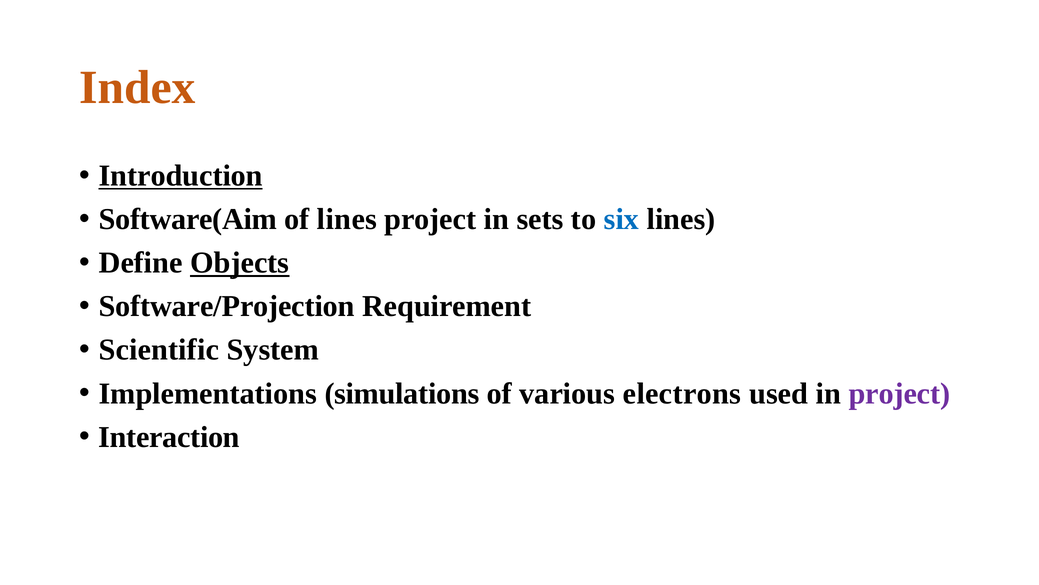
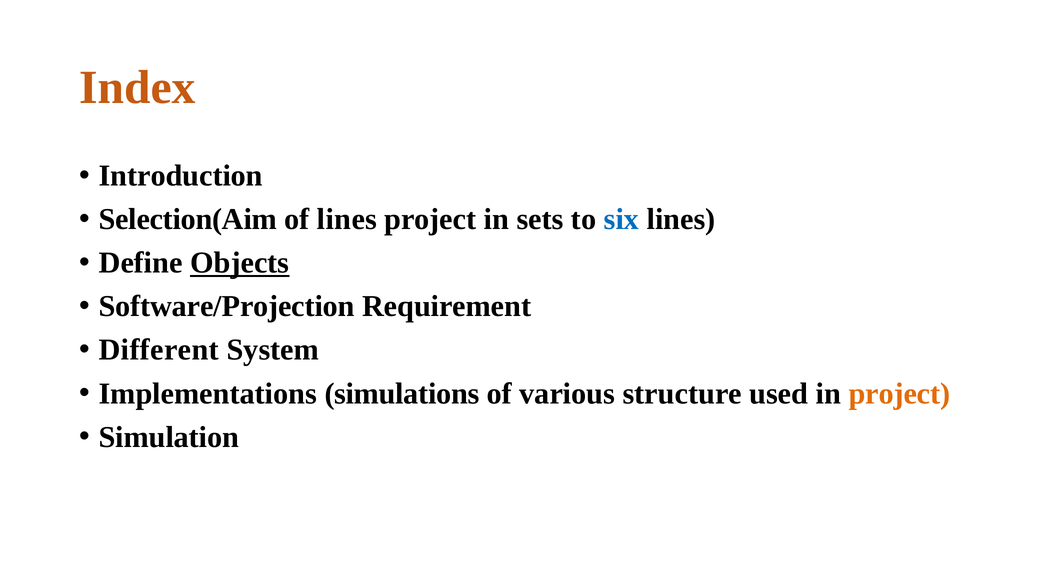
Introduction underline: present -> none
Software(Aim: Software(Aim -> Selection(Aim
Scientific: Scientific -> Different
electrons: electrons -> structure
project at (899, 393) colour: purple -> orange
Interaction: Interaction -> Simulation
